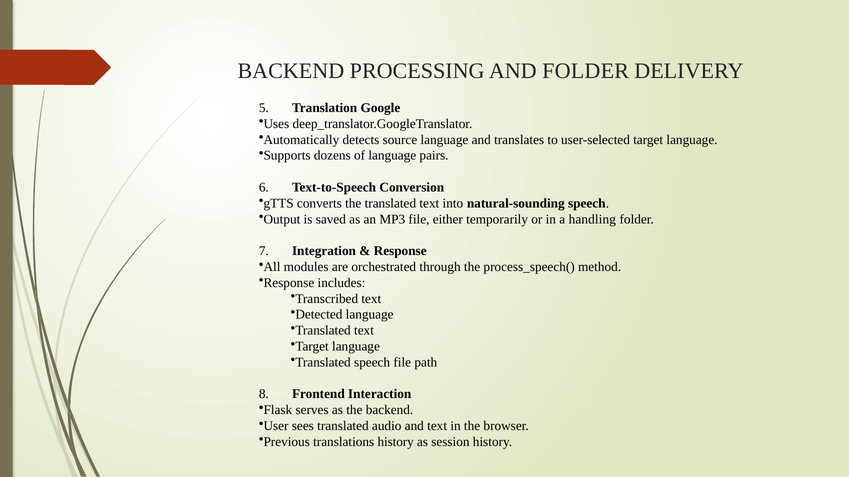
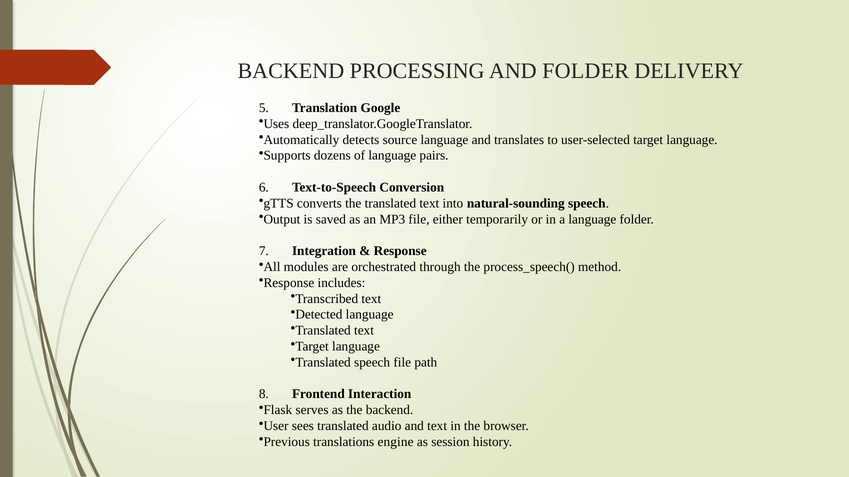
a handling: handling -> language
translations history: history -> engine
